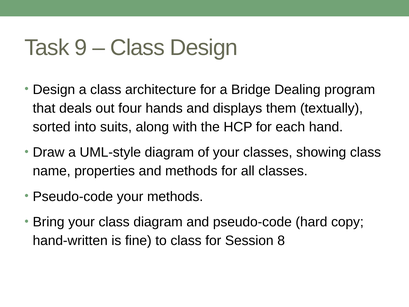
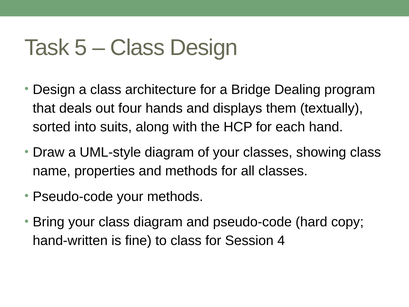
9: 9 -> 5
8: 8 -> 4
